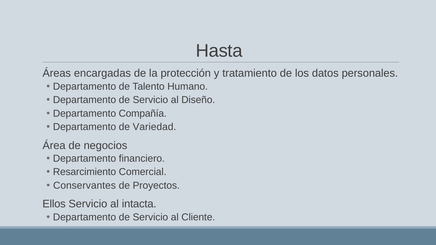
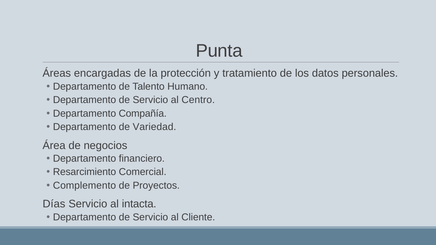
Hasta: Hasta -> Punta
Diseño: Diseño -> Centro
Conservantes: Conservantes -> Complemento
Ellos: Ellos -> Días
